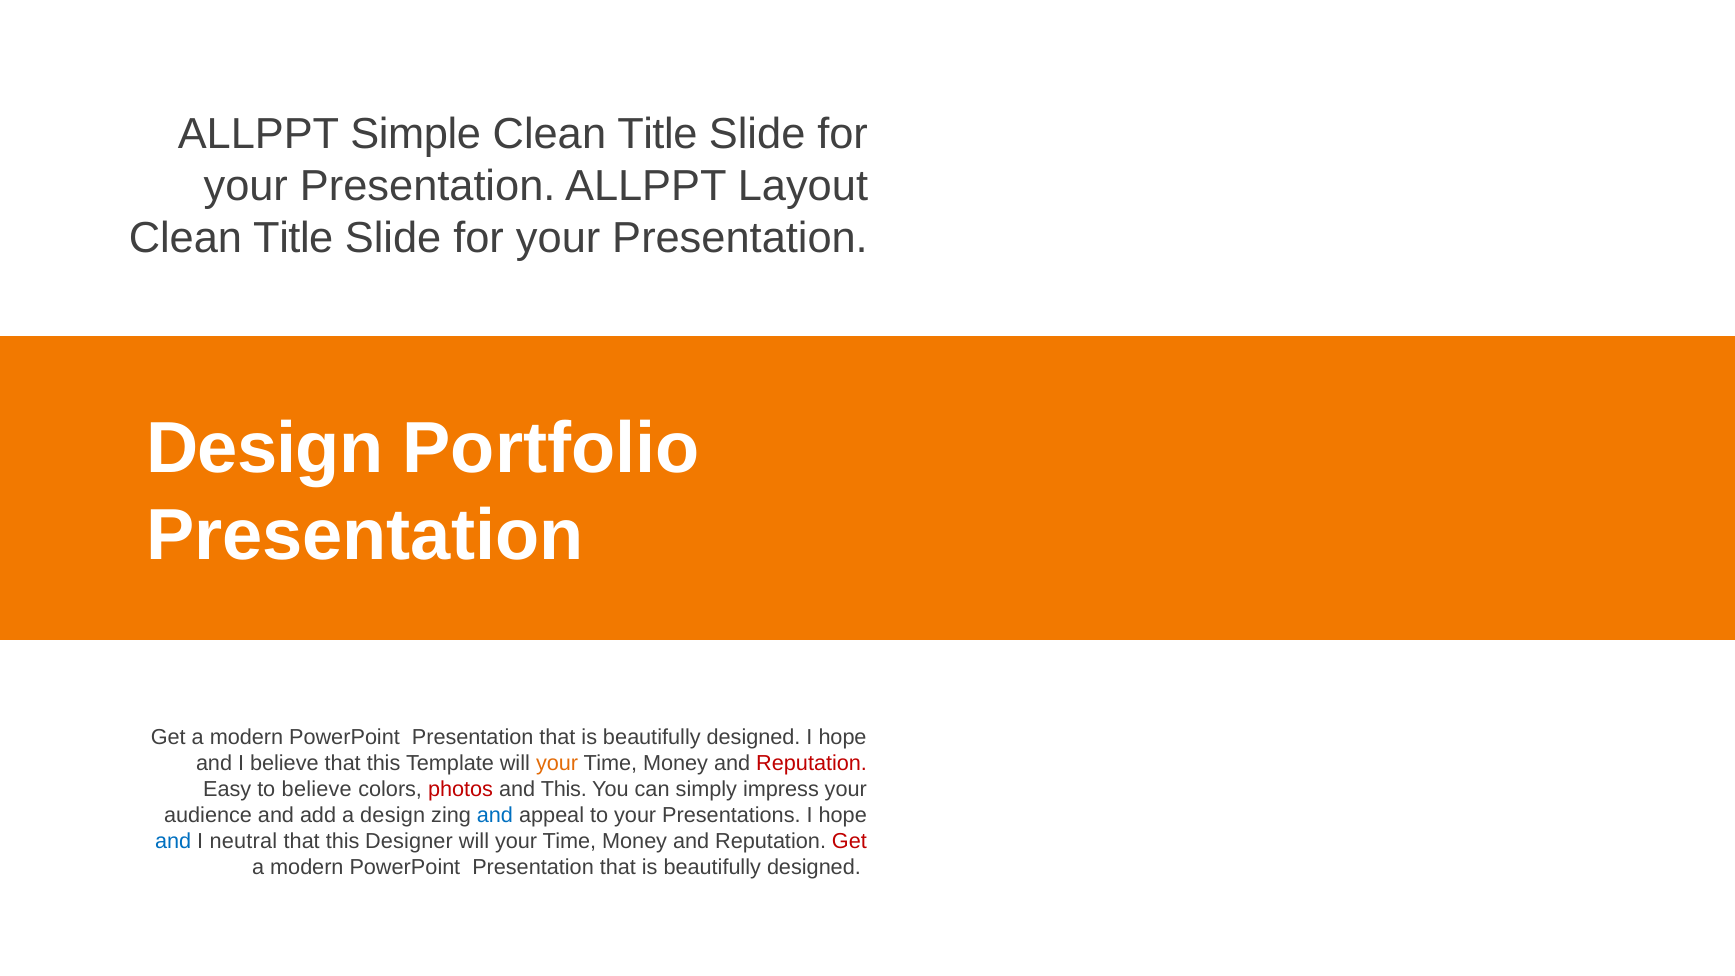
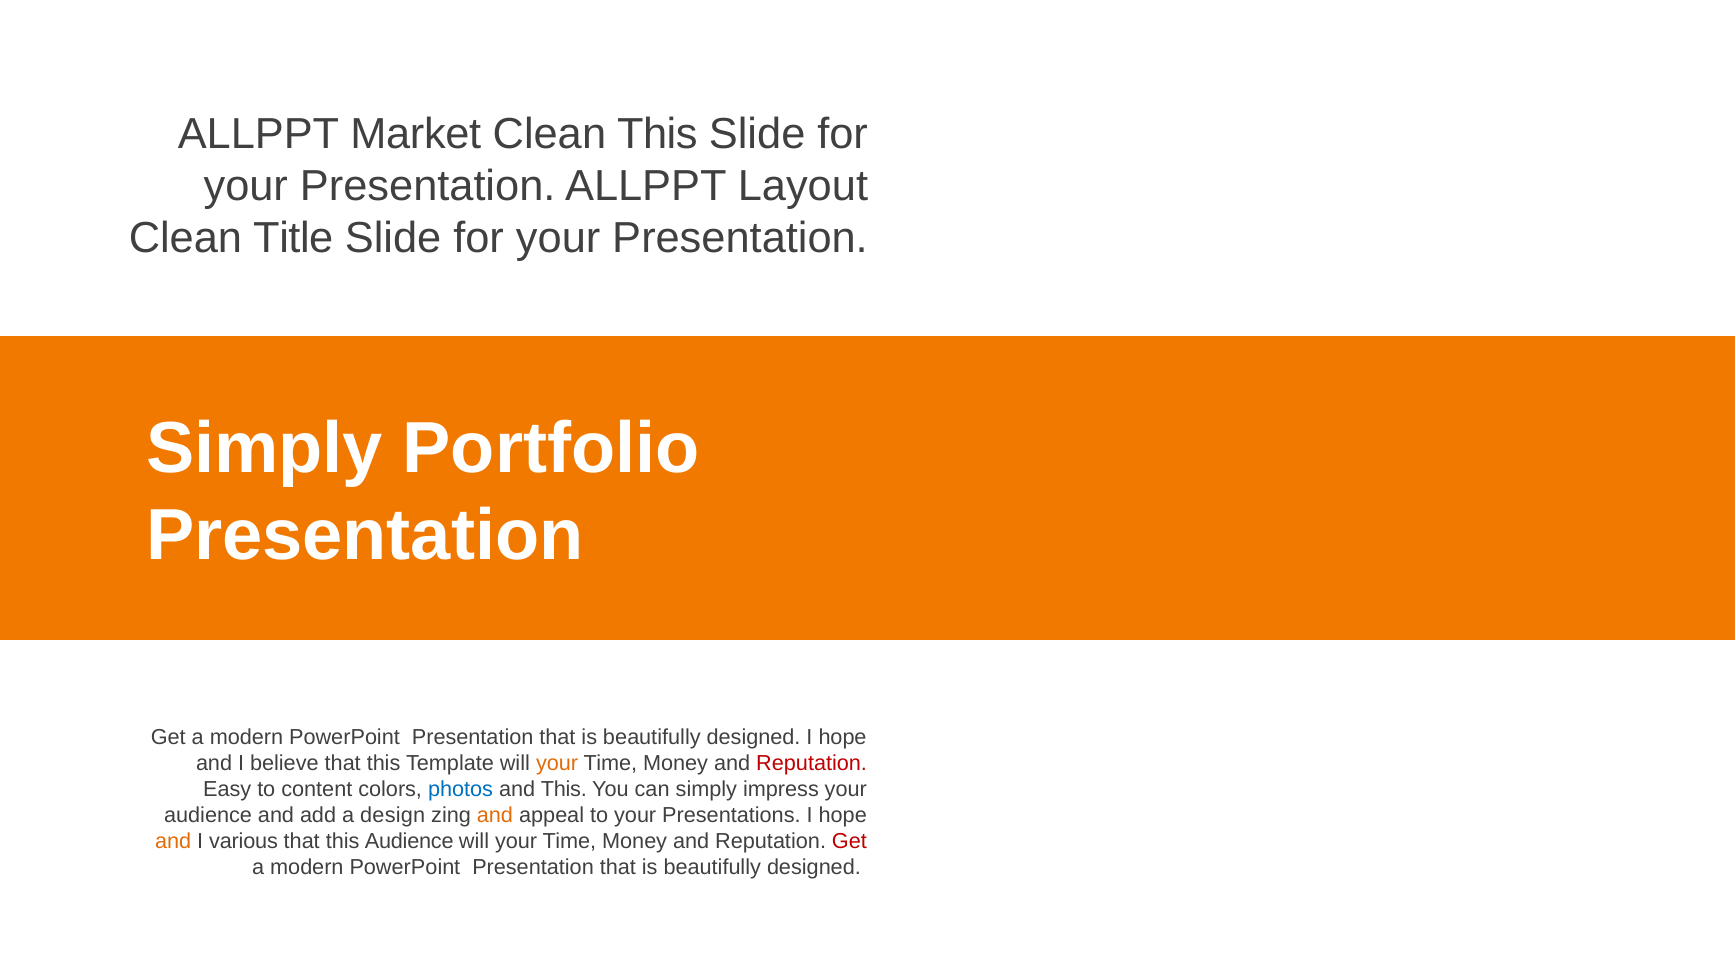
Simple: Simple -> Market
Title at (657, 134): Title -> This
Design at (265, 449): Design -> Simply
to believe: believe -> content
photos colour: red -> blue
and at (495, 816) colour: blue -> orange
and at (173, 842) colour: blue -> orange
neutral: neutral -> various
this Designer: Designer -> Audience
